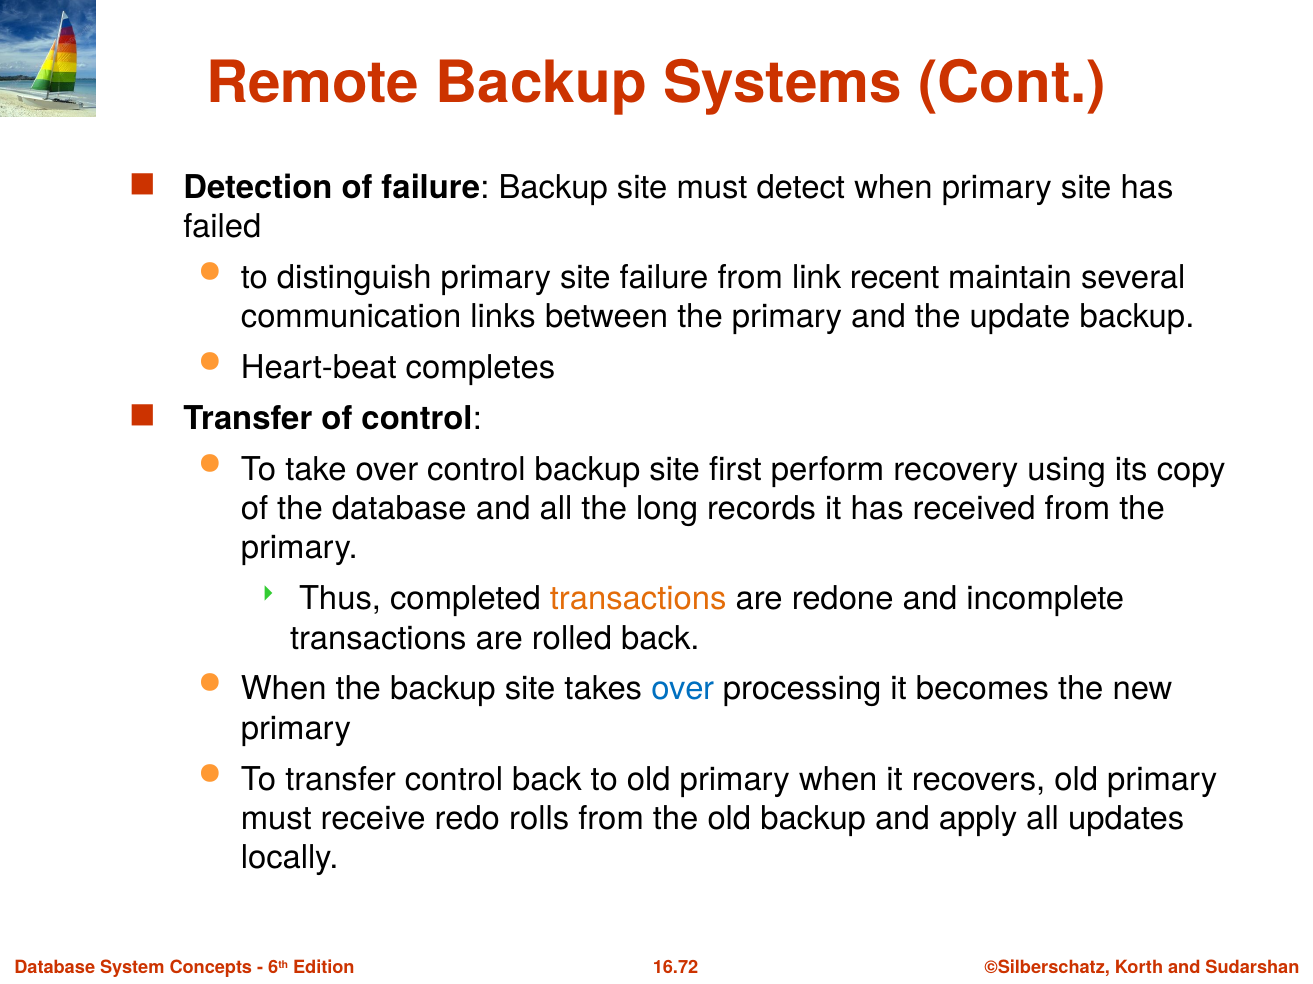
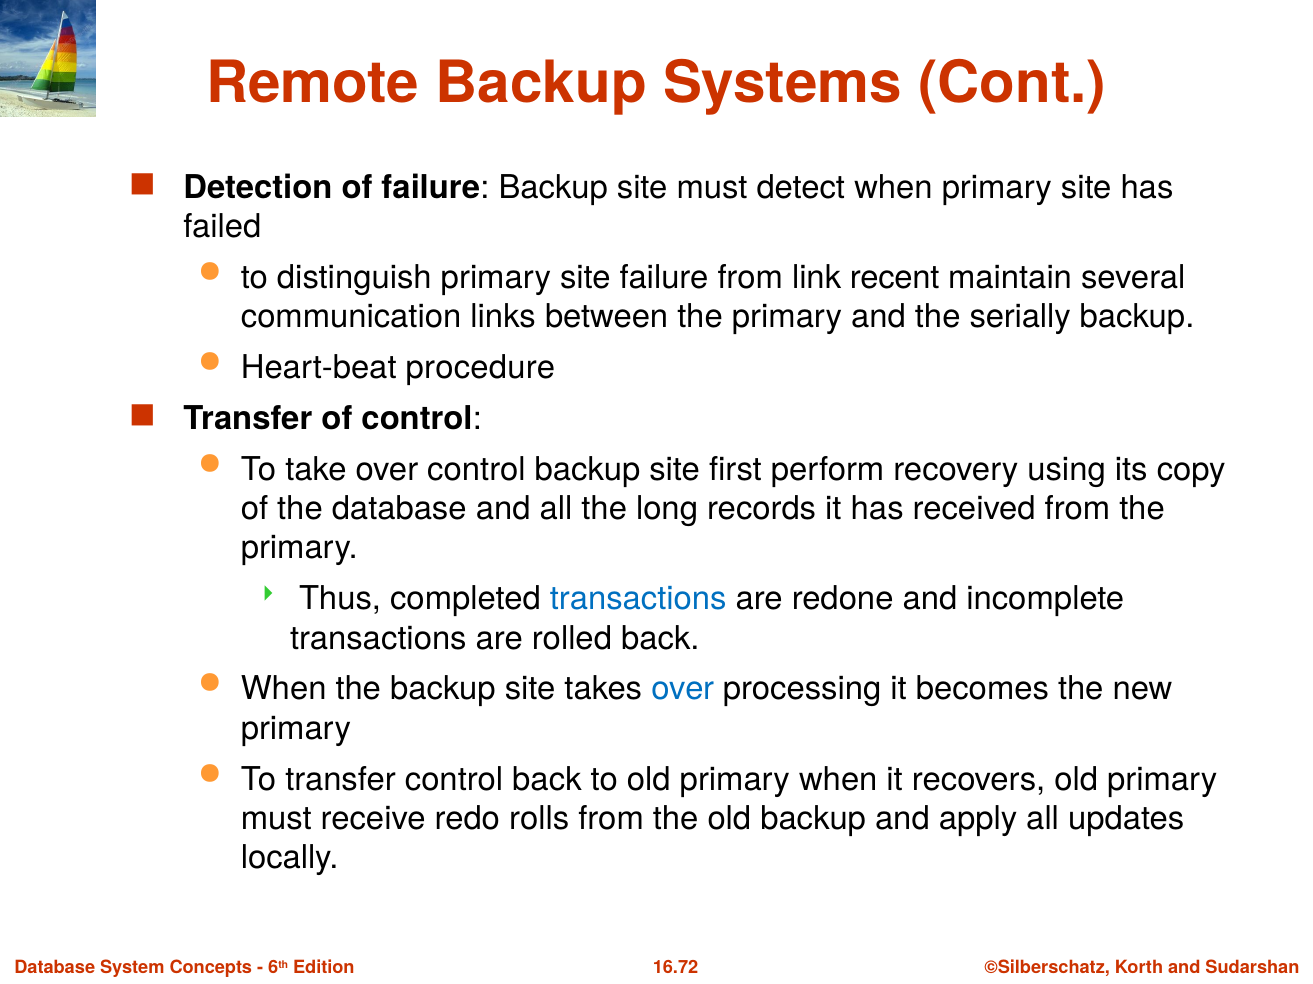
update: update -> serially
completes: completes -> procedure
transactions at (638, 599) colour: orange -> blue
